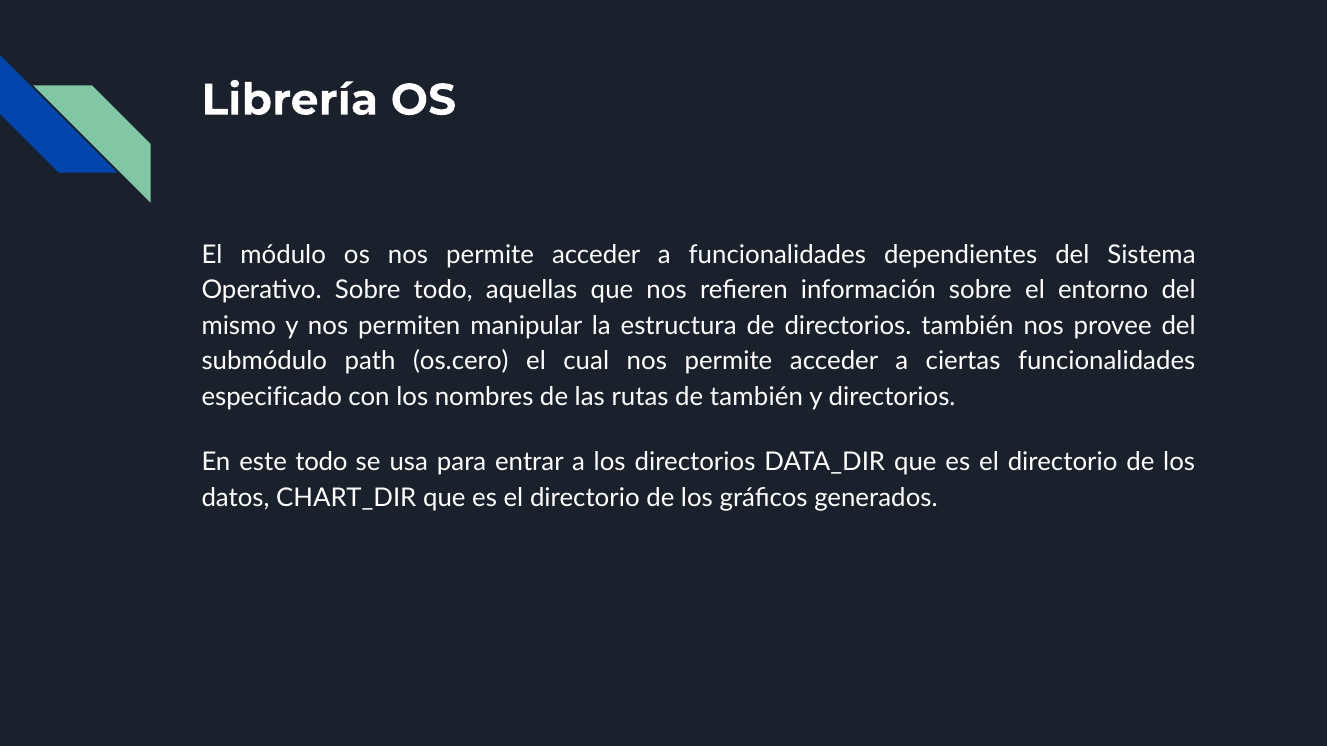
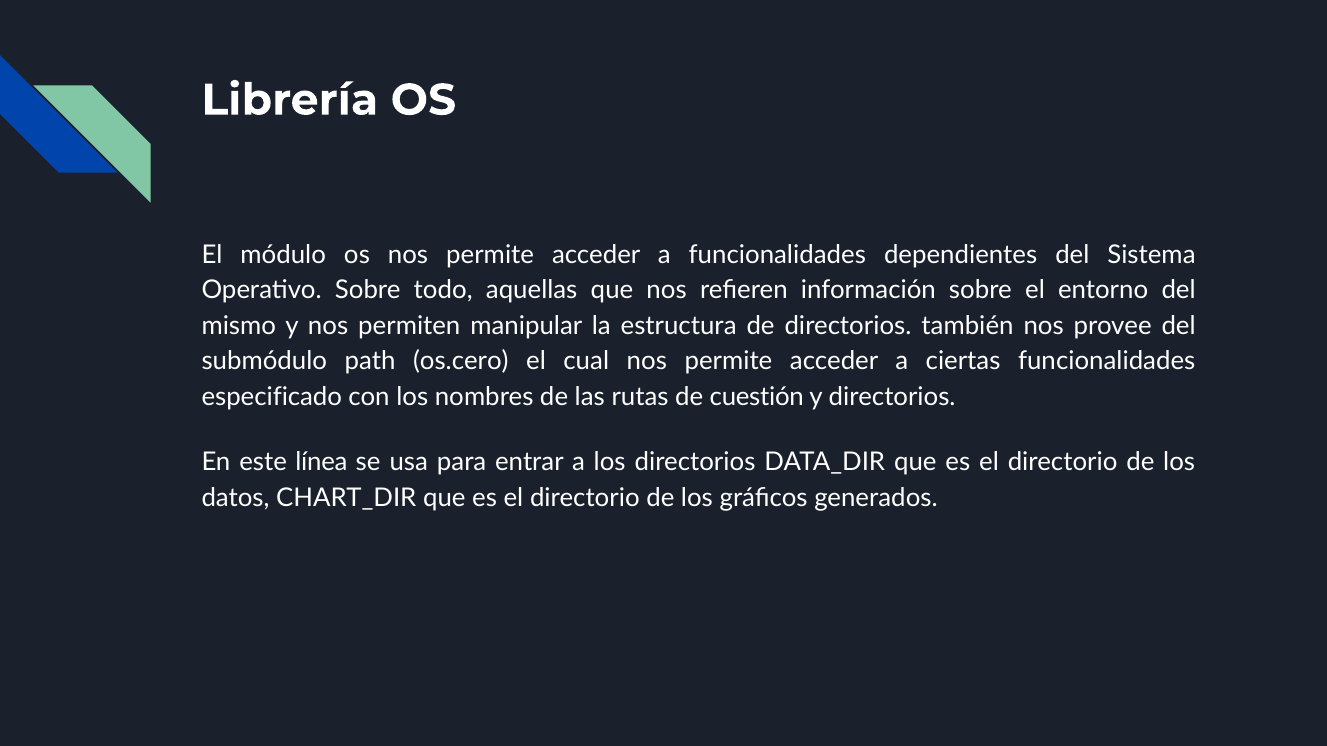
de también: también -> cuestión
este todo: todo -> línea
